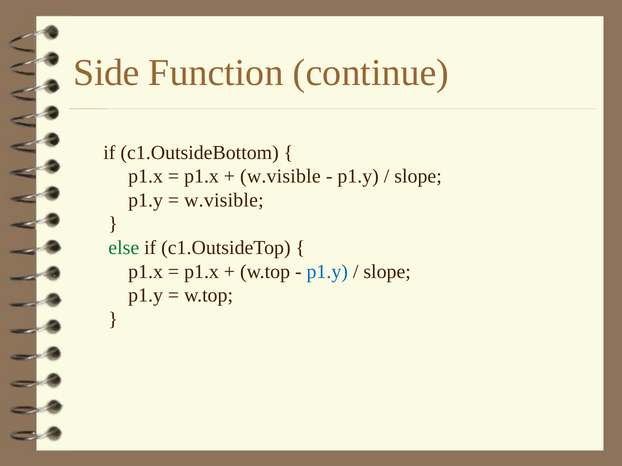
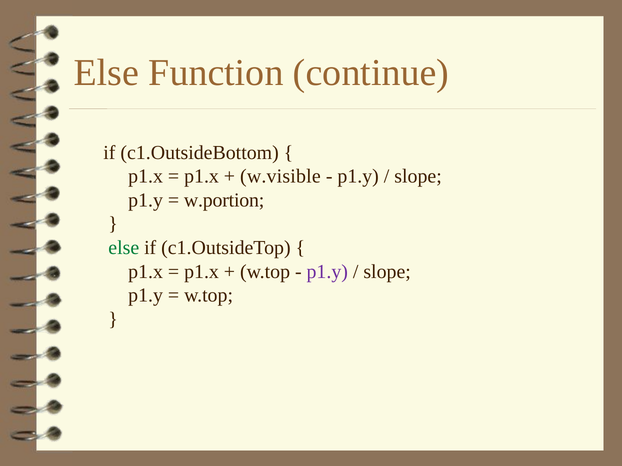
Side at (106, 73): Side -> Else
w.visible at (224, 200): w.visible -> w.portion
p1.y at (327, 272) colour: blue -> purple
